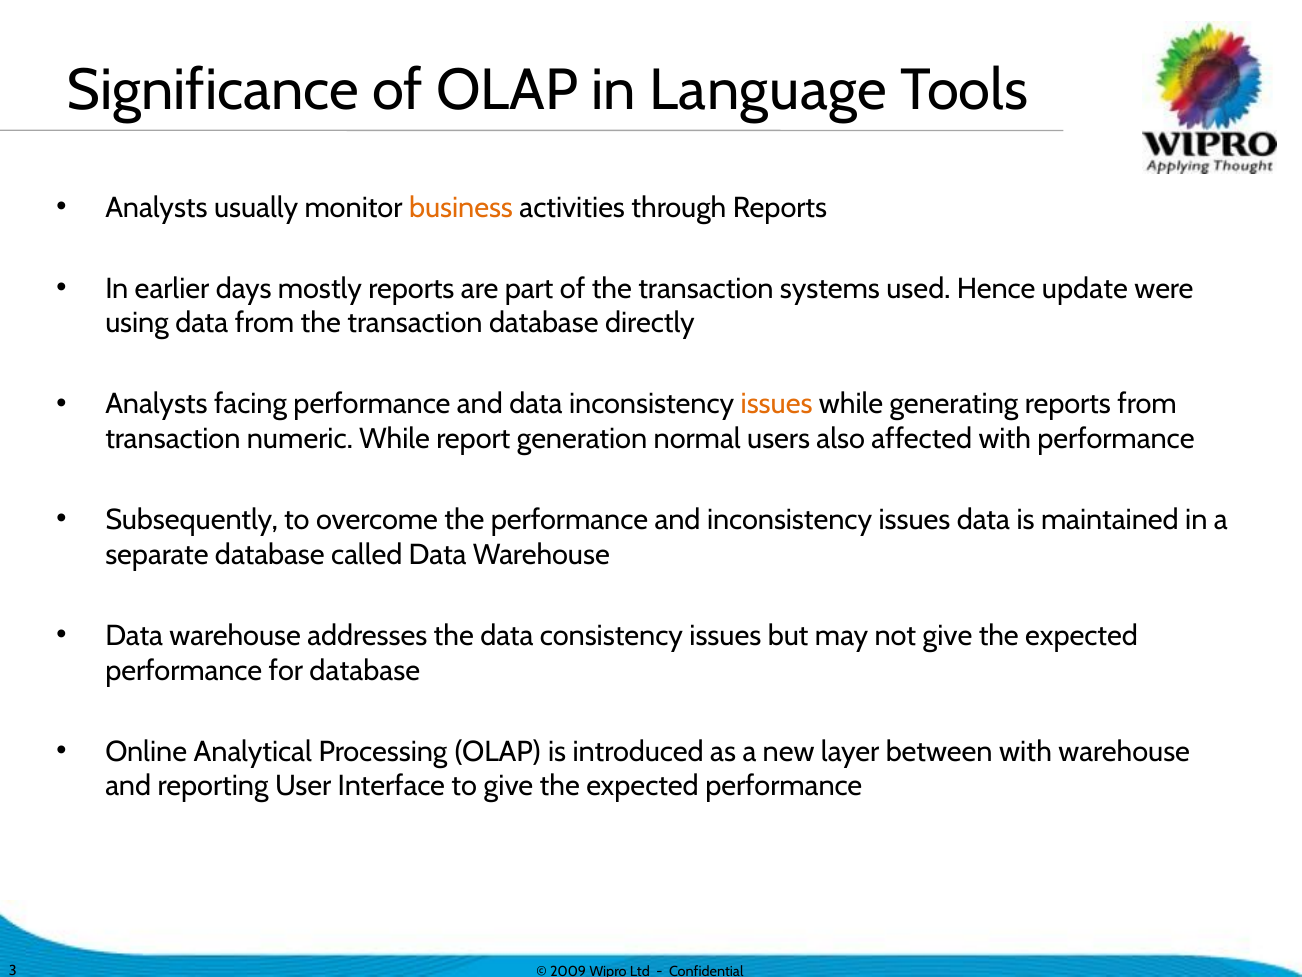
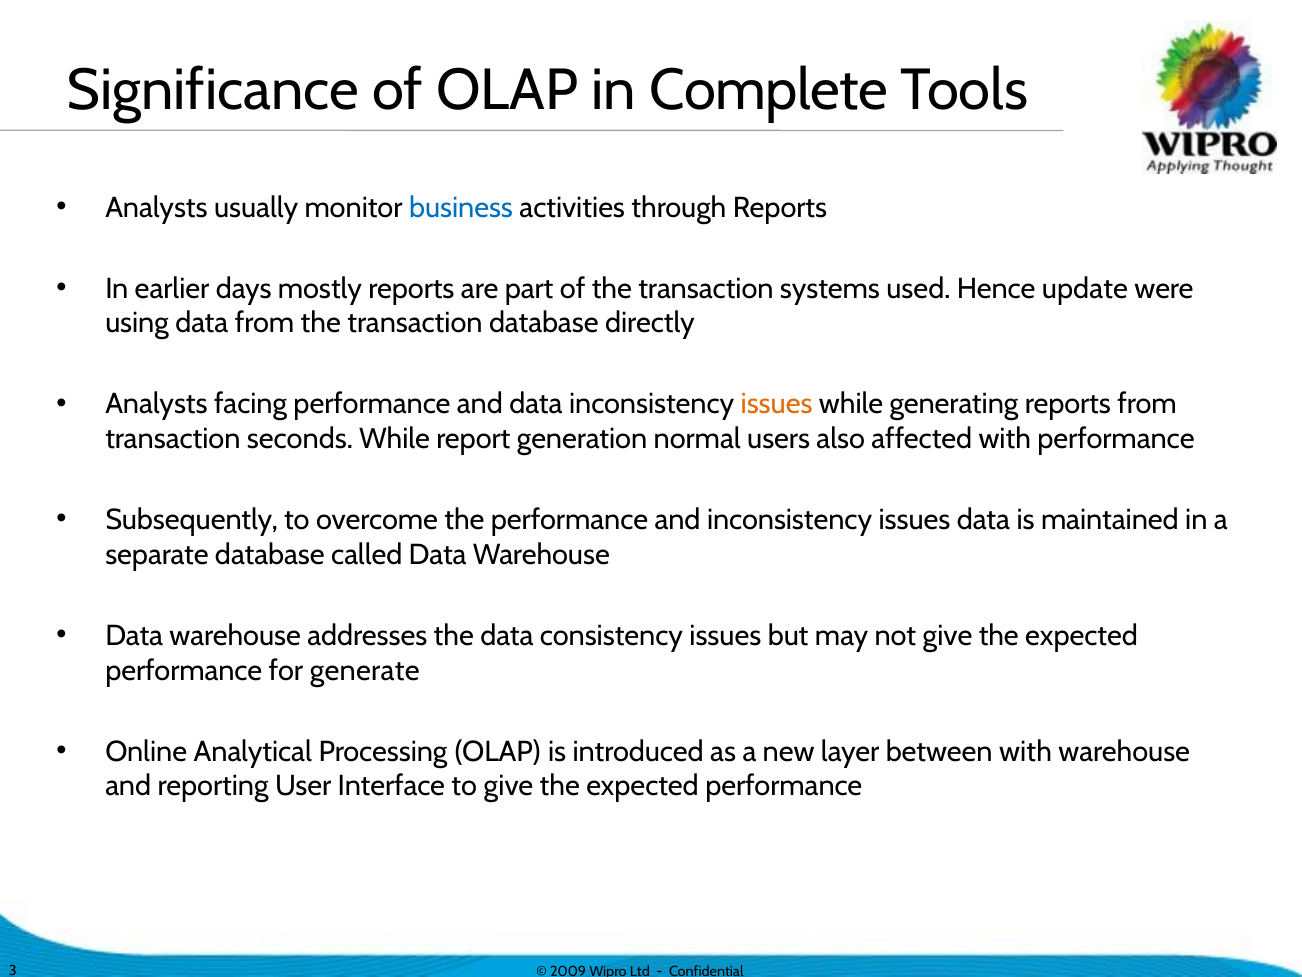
Language: Language -> Complete
business colour: orange -> blue
numeric: numeric -> seconds
for database: database -> generate
